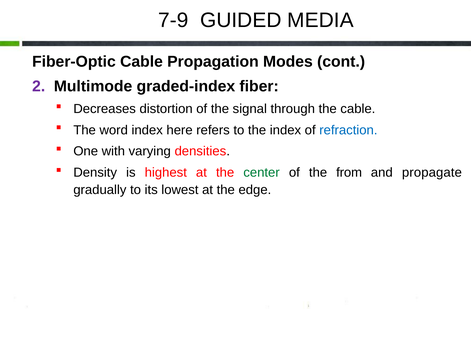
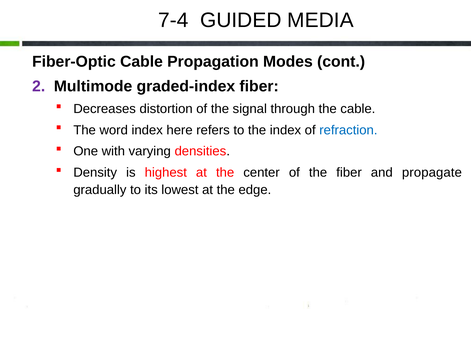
7-9: 7-9 -> 7-4
center colour: green -> black
the from: from -> fiber
